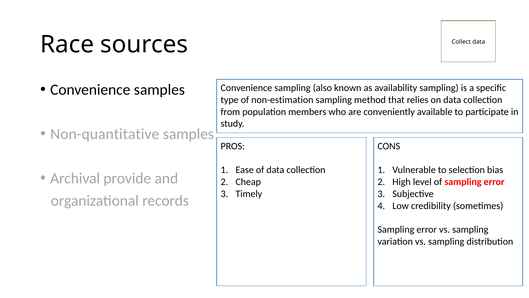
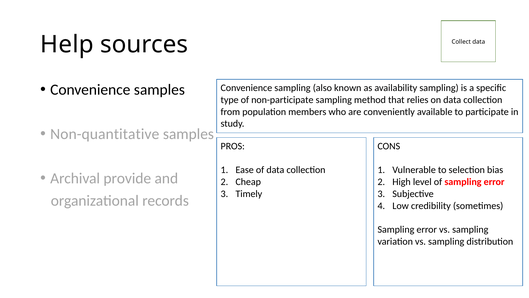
Race: Race -> Help
non-estimation: non-estimation -> non-participate
